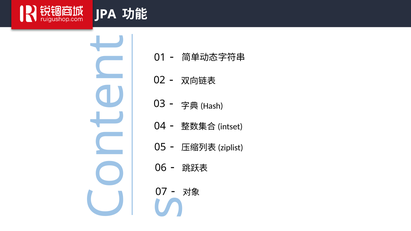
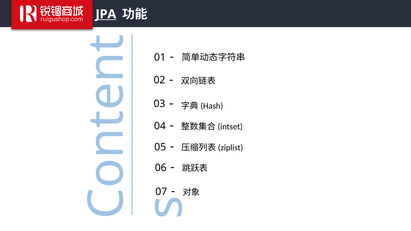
JPA underline: none -> present
